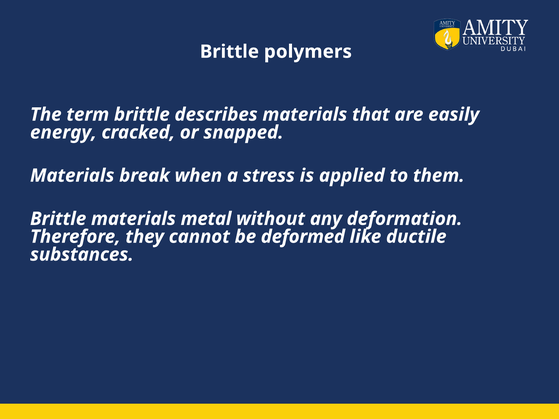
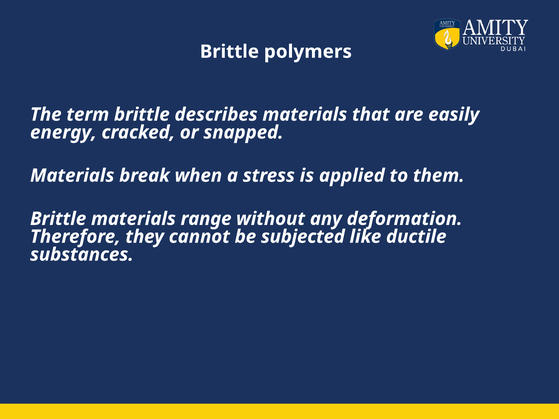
metal: metal -> range
deformed: deformed -> subjected
